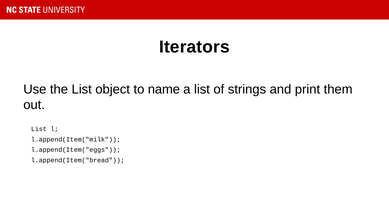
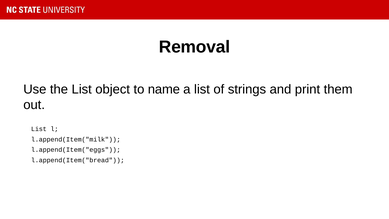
Iterators: Iterators -> Removal
